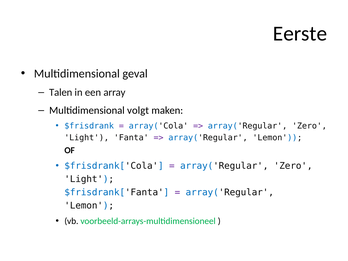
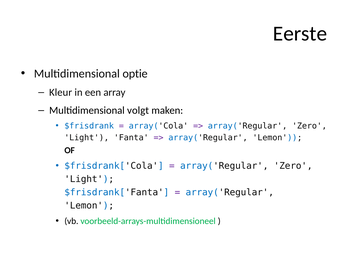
geval: geval -> optie
Talen: Talen -> Kleur
